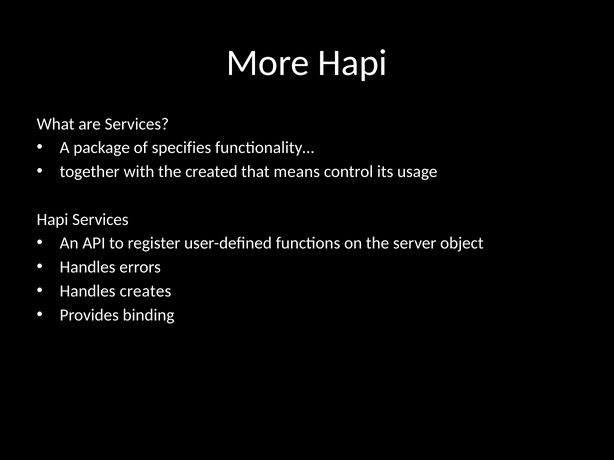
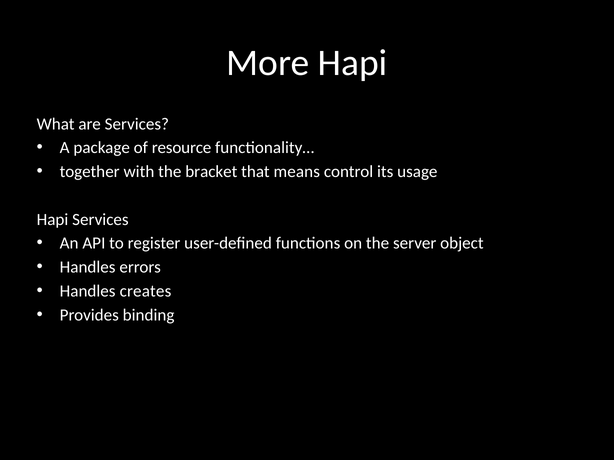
specifies: specifies -> resource
created: created -> bracket
